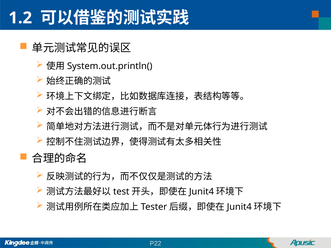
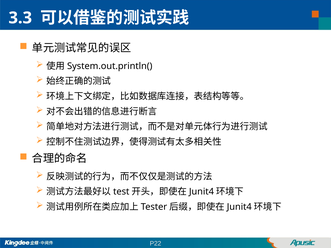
1.2: 1.2 -> 3.3
